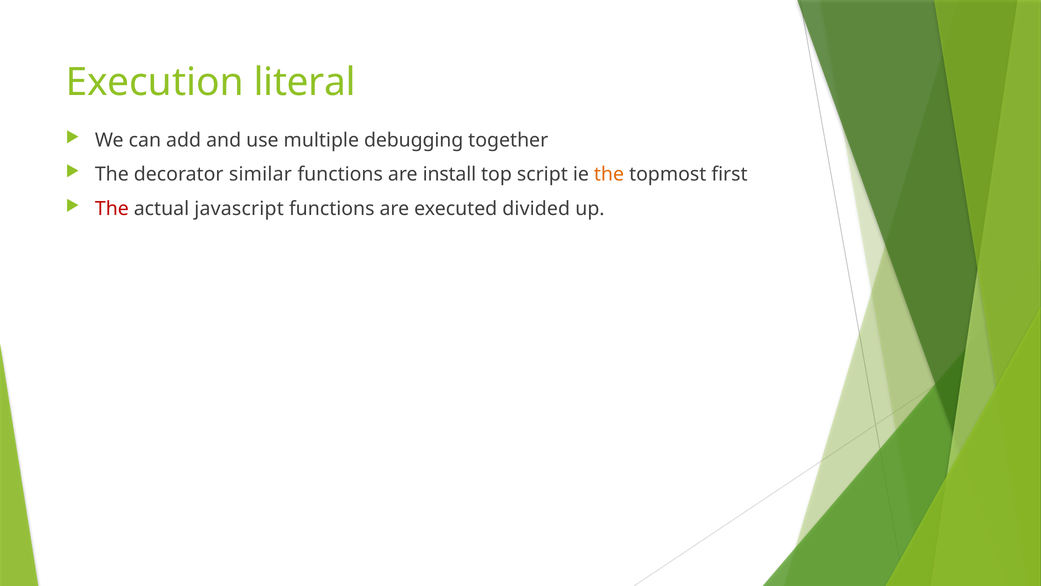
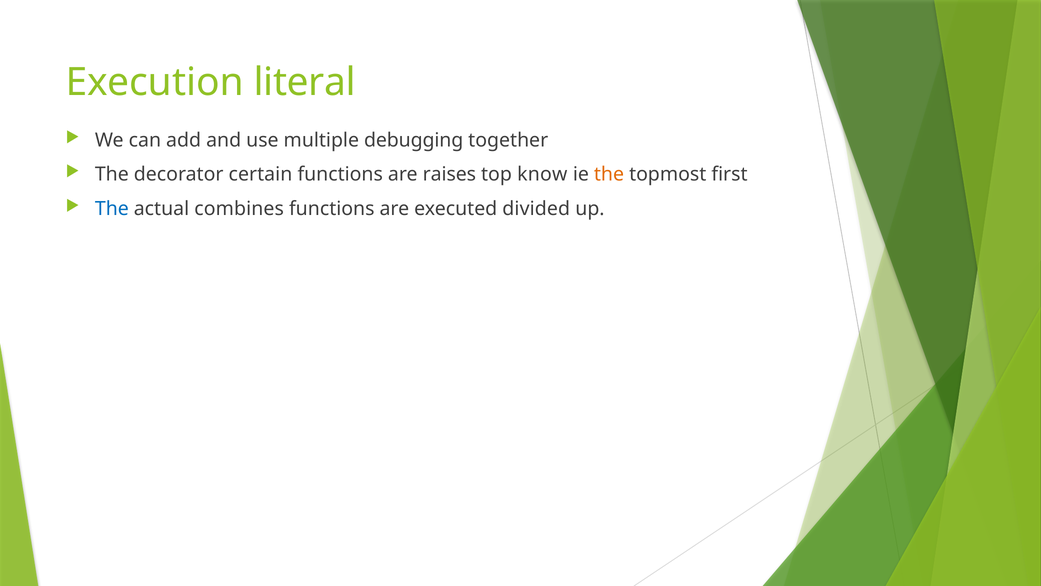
similar: similar -> certain
install: install -> raises
script: script -> know
The at (112, 209) colour: red -> blue
javascript: javascript -> combines
